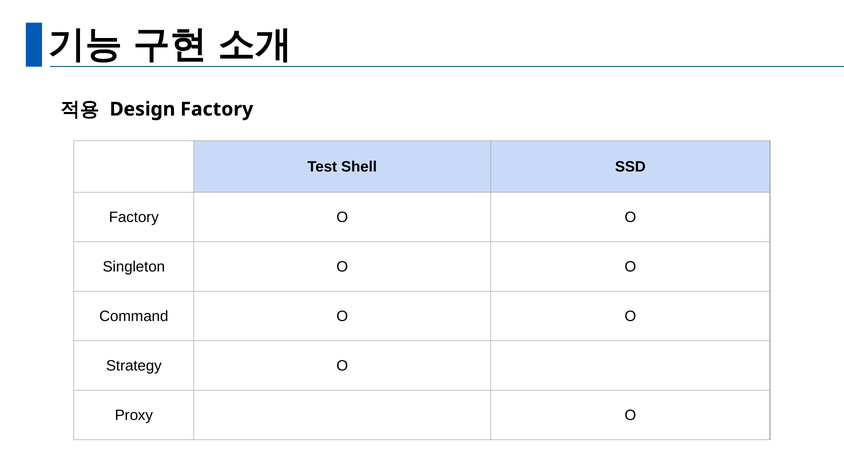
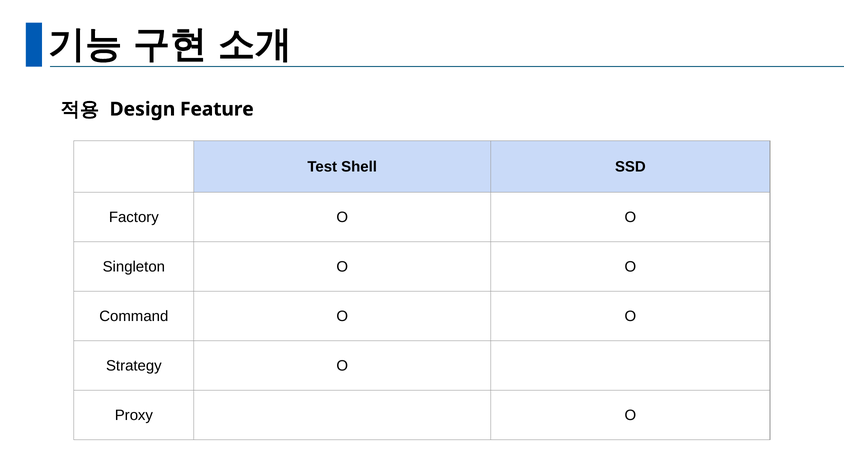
Design Factory: Factory -> Feature
